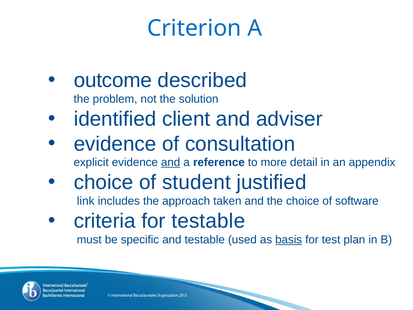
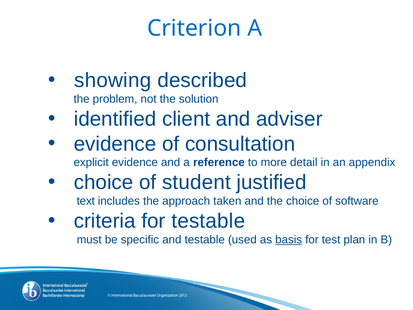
outcome: outcome -> showing
and at (171, 162) underline: present -> none
link: link -> text
